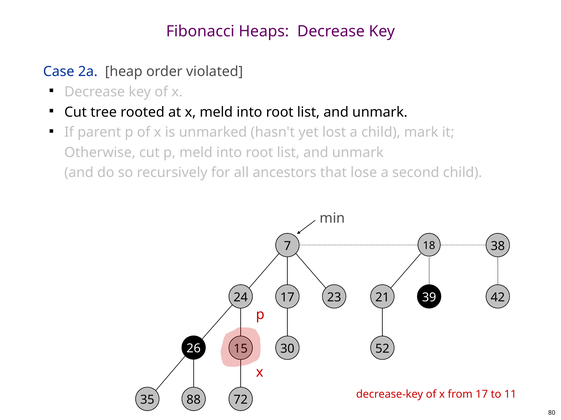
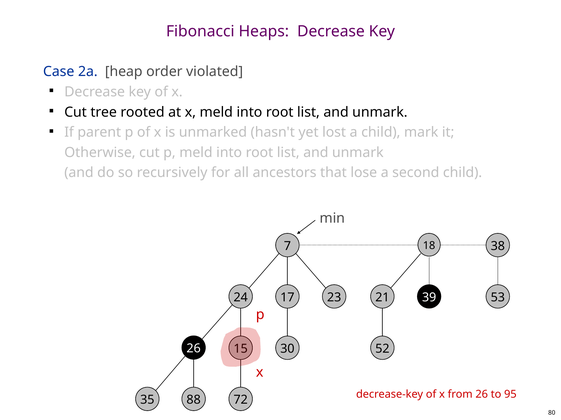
42: 42 -> 53
from 17: 17 -> 26
11: 11 -> 95
